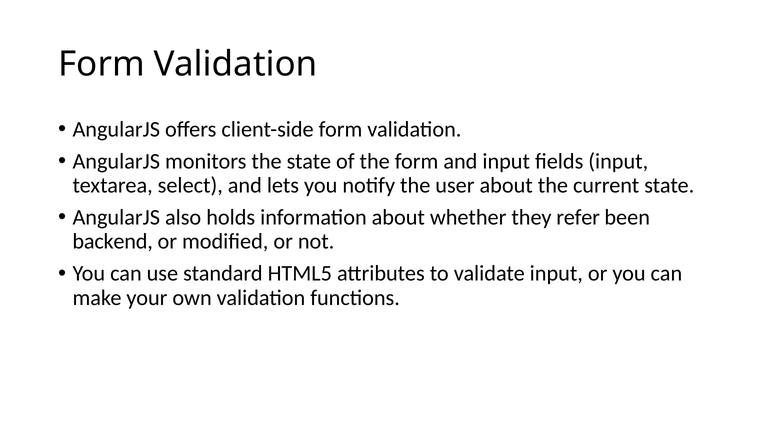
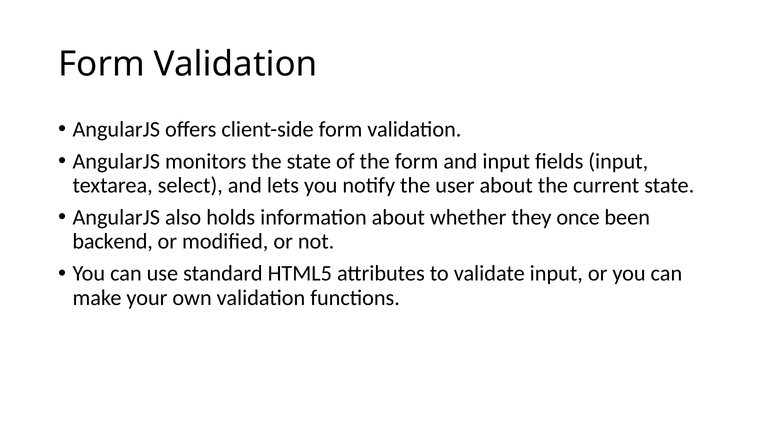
refer: refer -> once
